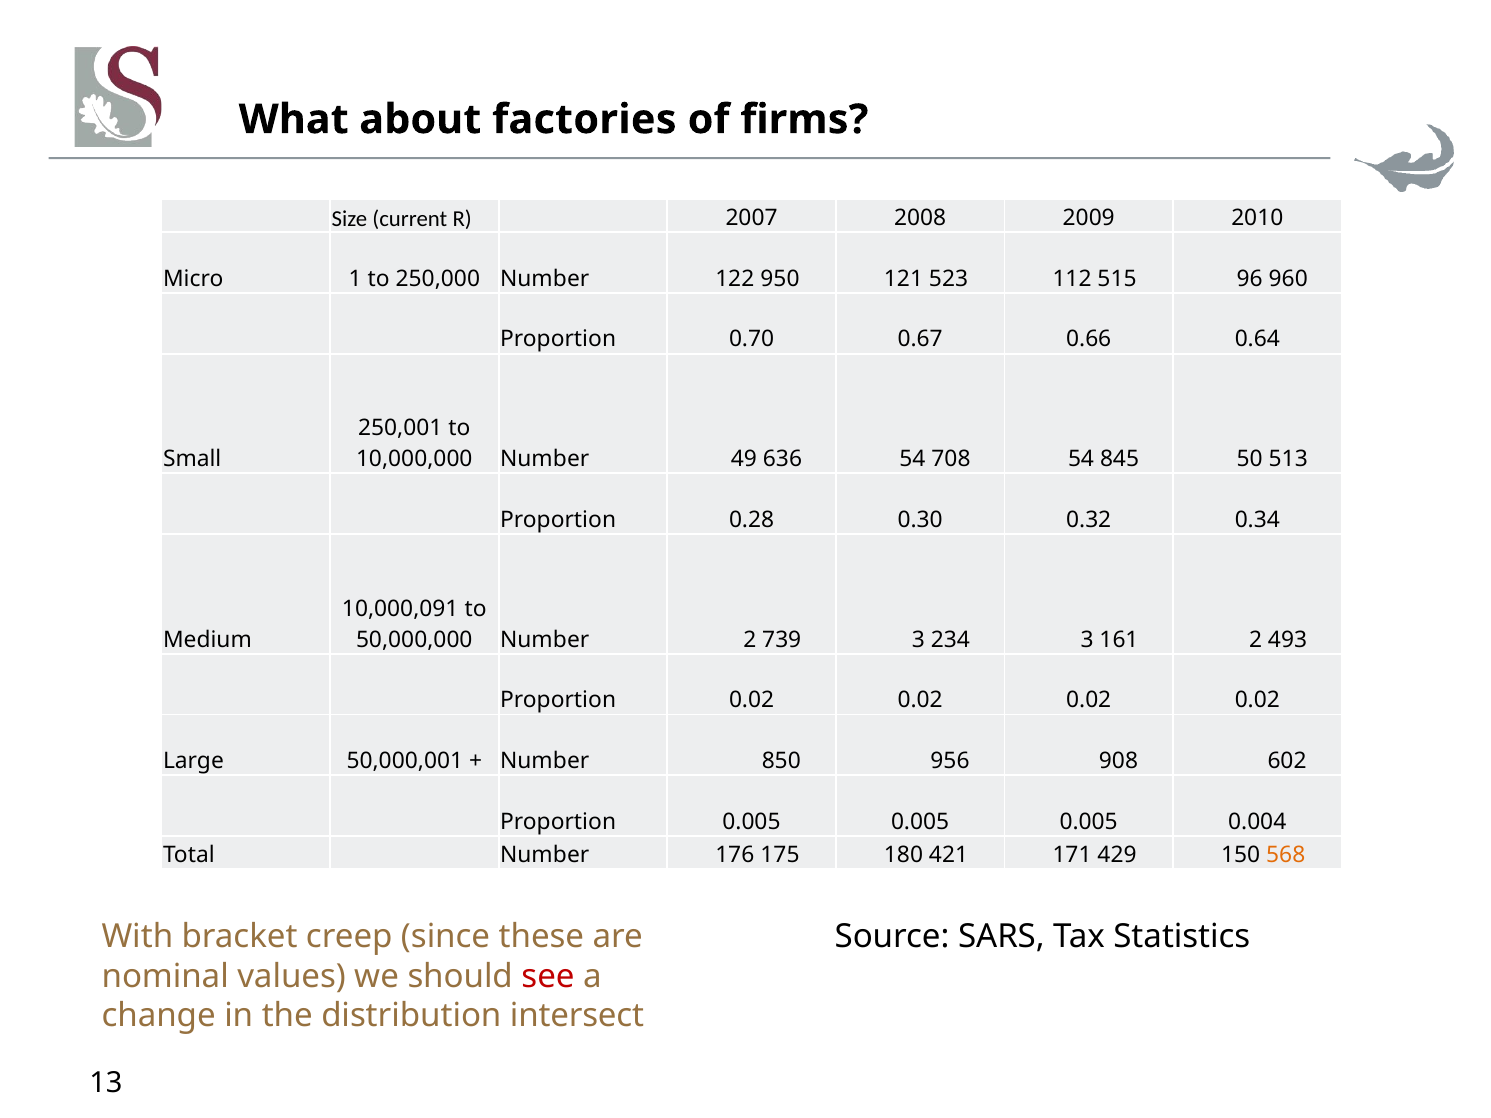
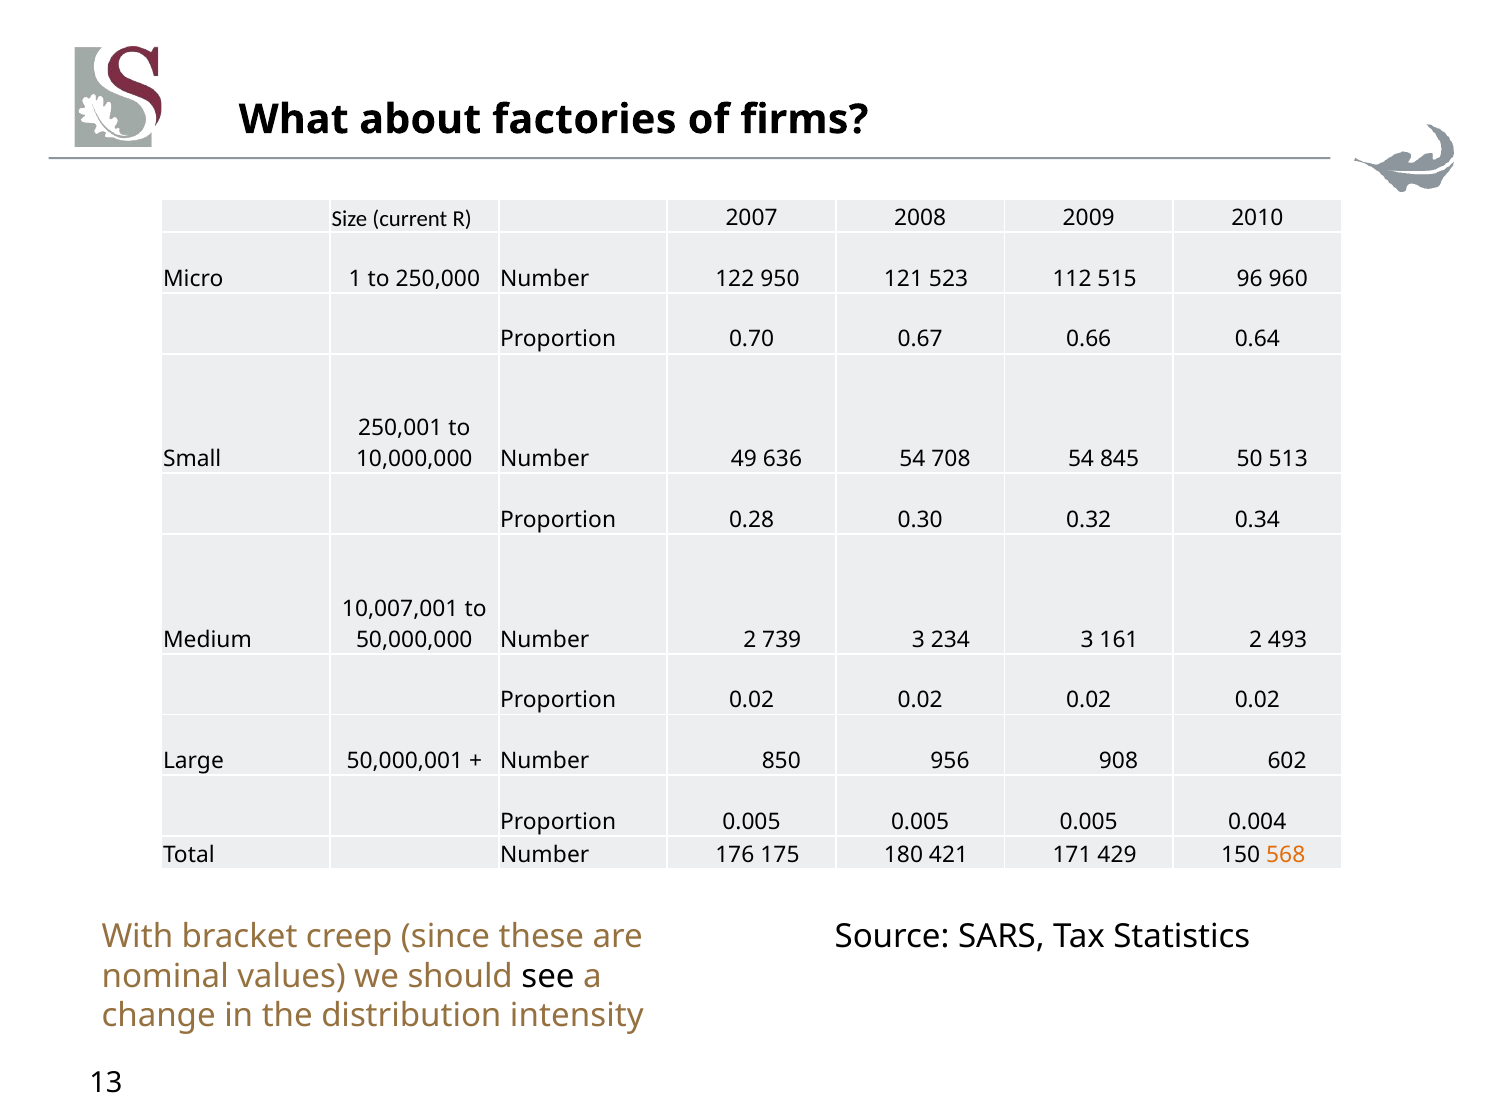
10,000,091: 10,000,091 -> 10,007,001
see colour: red -> black
intersect: intersect -> intensity
